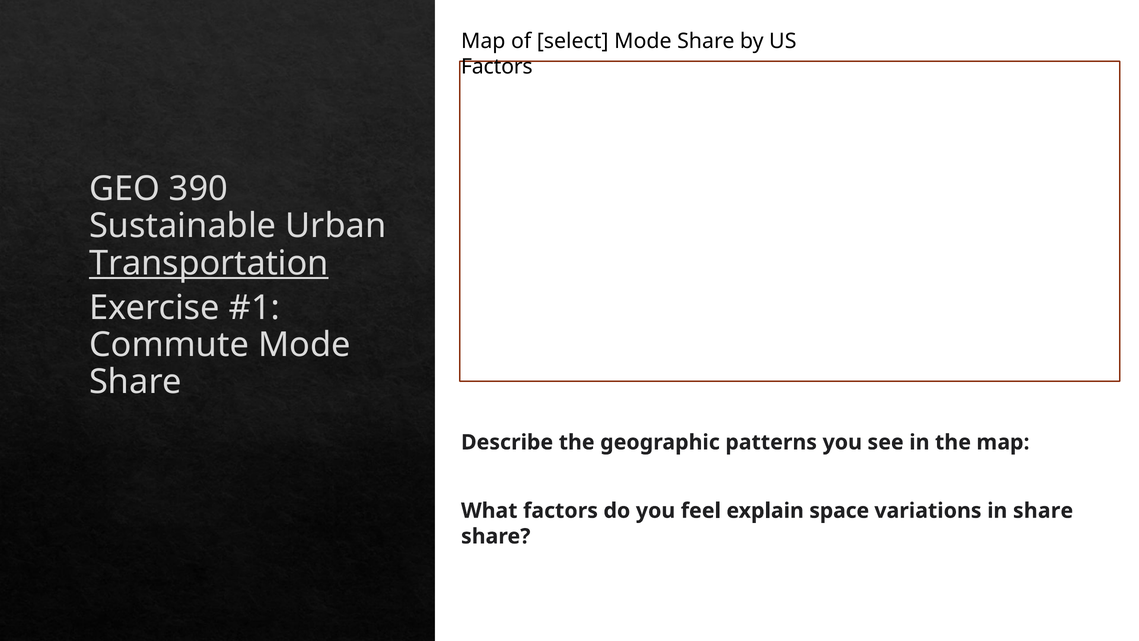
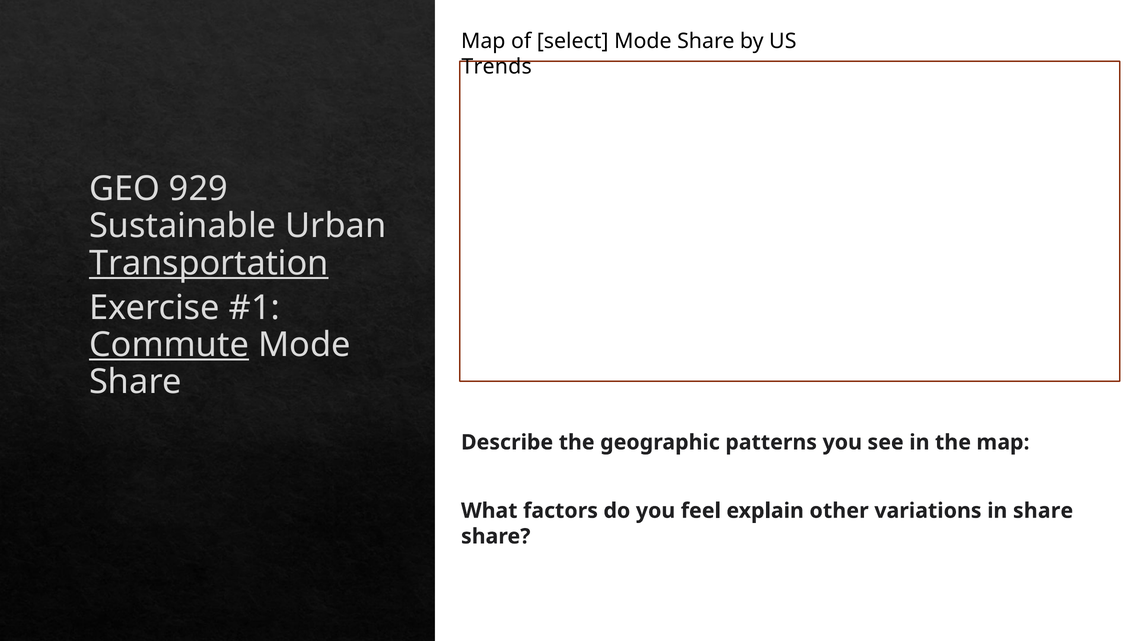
Factors at (497, 67): Factors -> Trends
390: 390 -> 929
Commute underline: none -> present
space: space -> other
